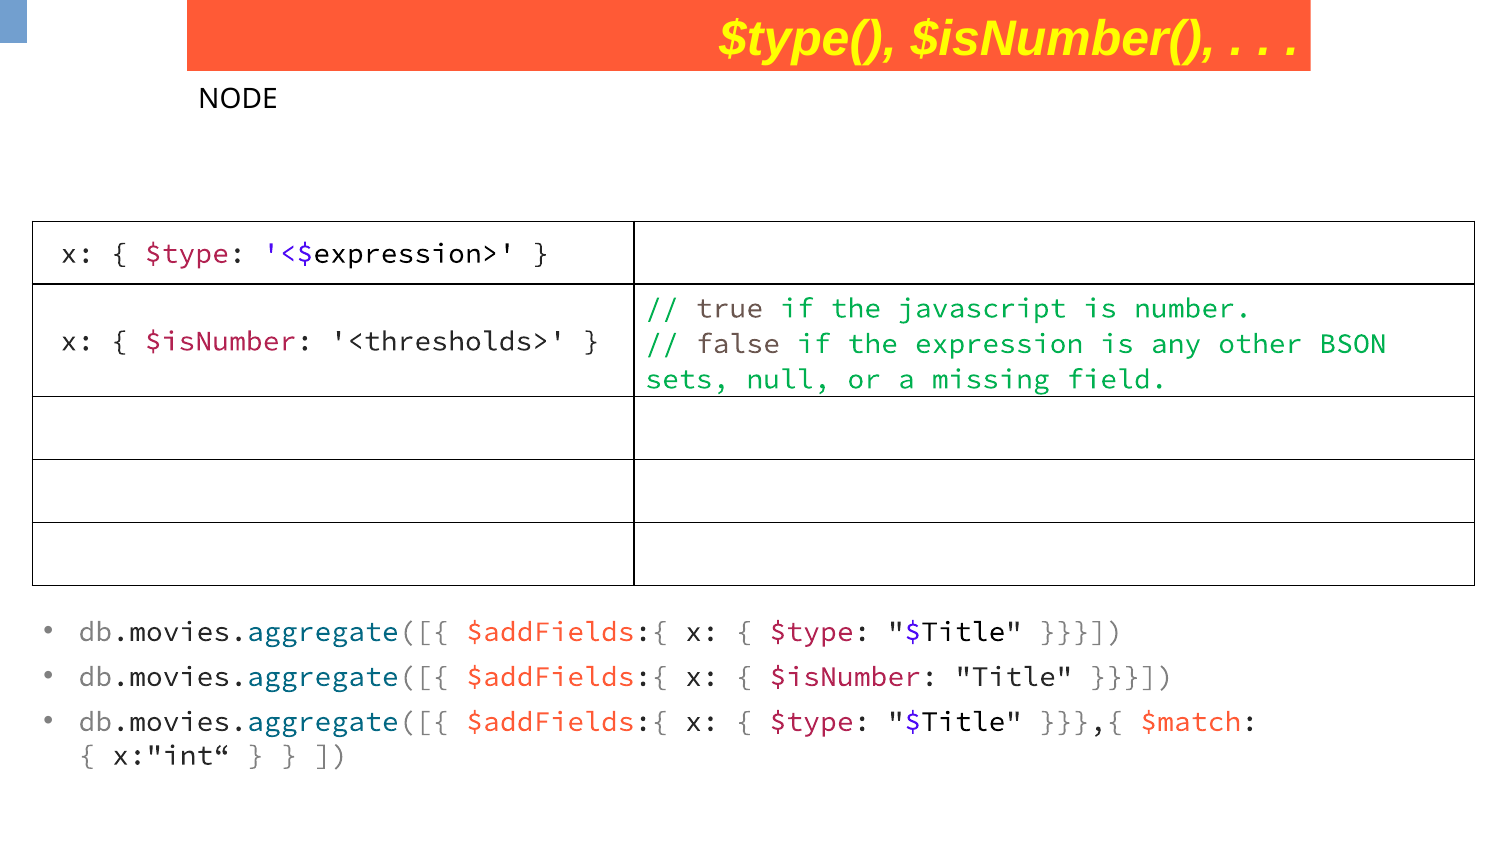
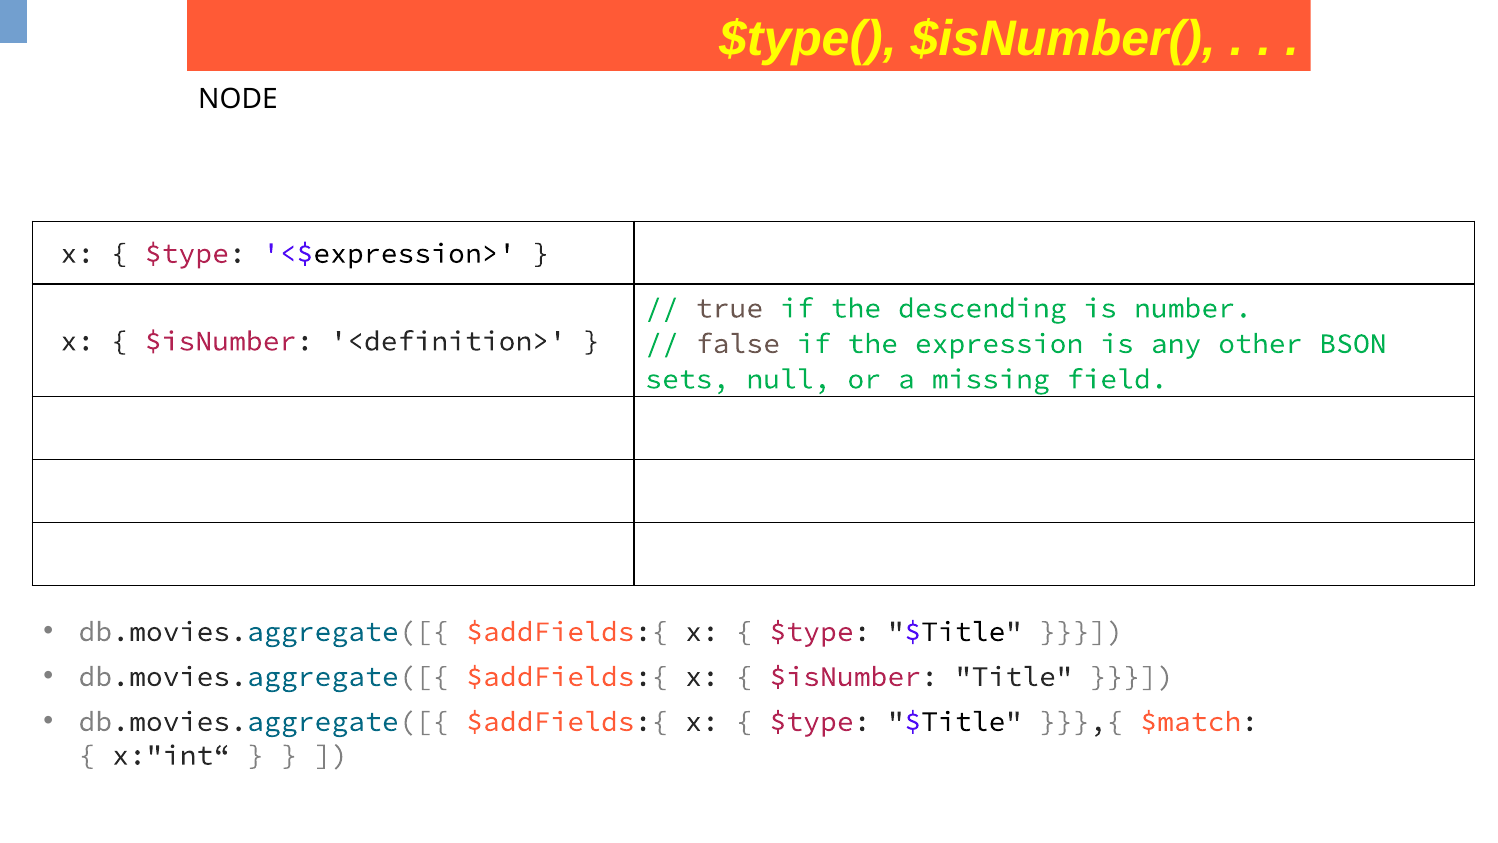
javascript: javascript -> descending
<thresholds>: <thresholds> -> <definition>
